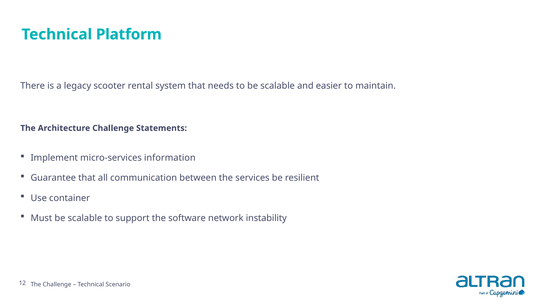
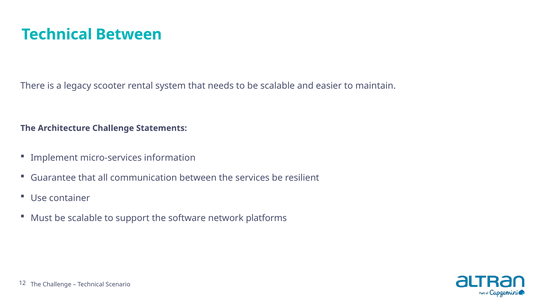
Technical Platform: Platform -> Between
instability: instability -> platforms
